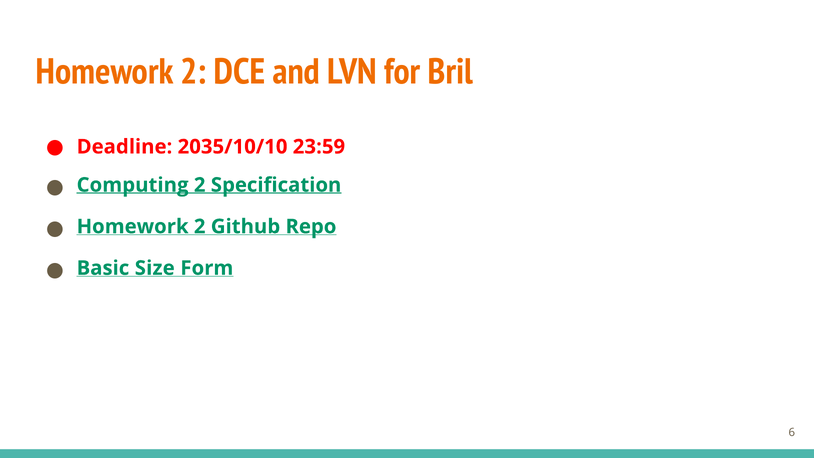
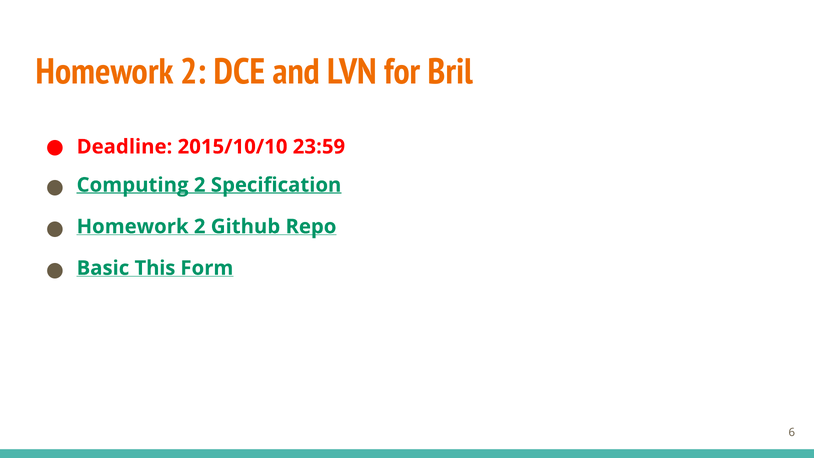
2035/10/10: 2035/10/10 -> 2015/10/10
Size: Size -> This
